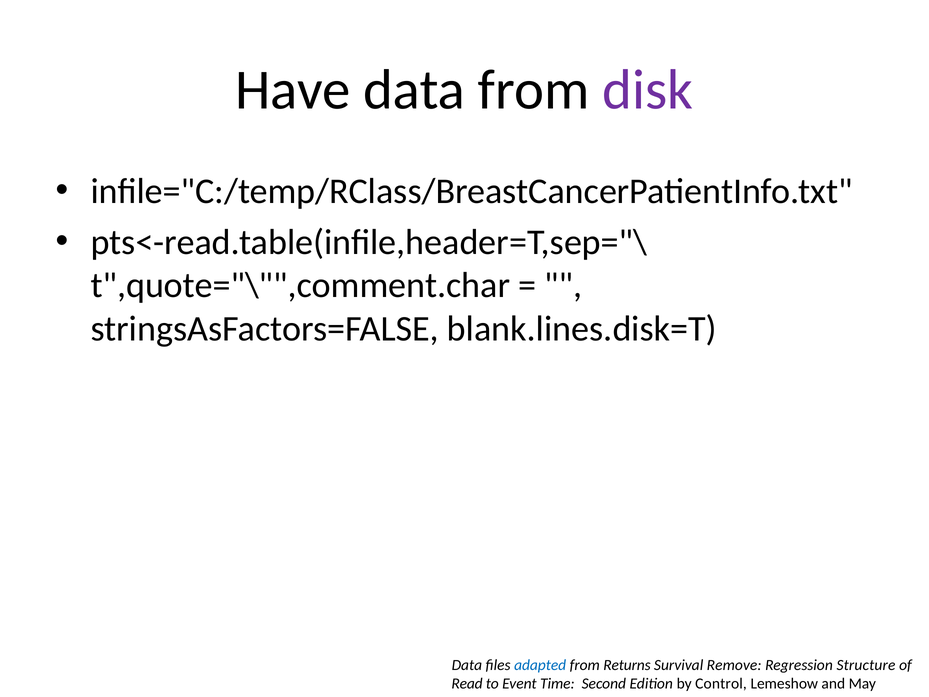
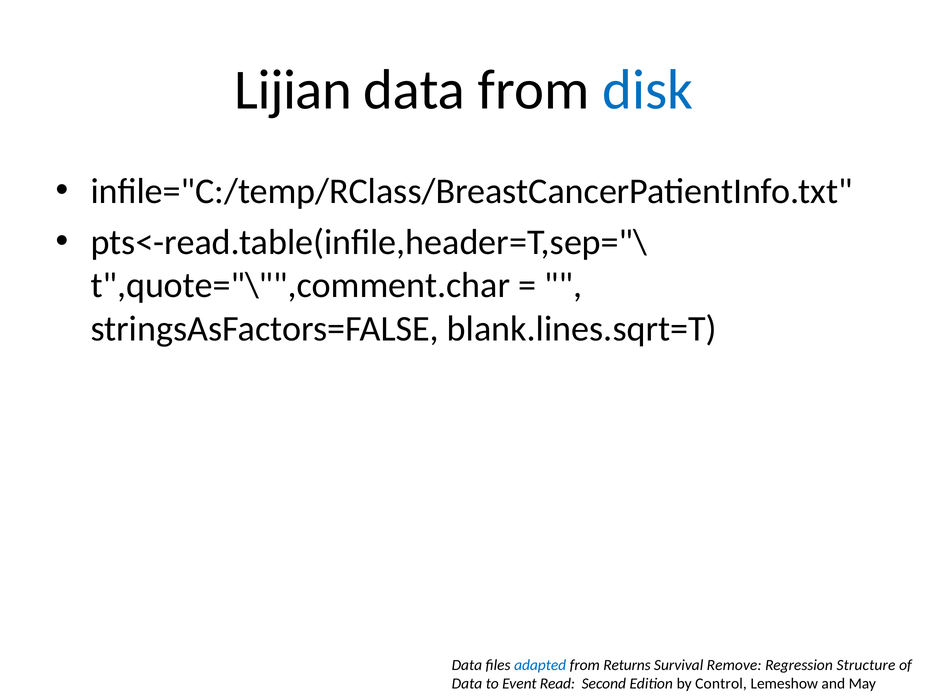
Have: Have -> Lijian
disk colour: purple -> blue
blank.lines.disk=T: blank.lines.disk=T -> blank.lines.sqrt=T
Read at (467, 683): Read -> Data
Time: Time -> Read
